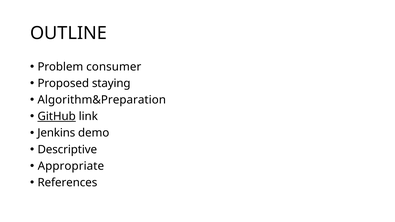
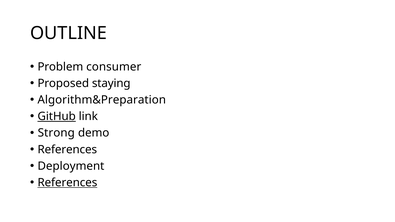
Jenkins: Jenkins -> Strong
Descriptive at (67, 150): Descriptive -> References
Appropriate: Appropriate -> Deployment
References at (67, 183) underline: none -> present
